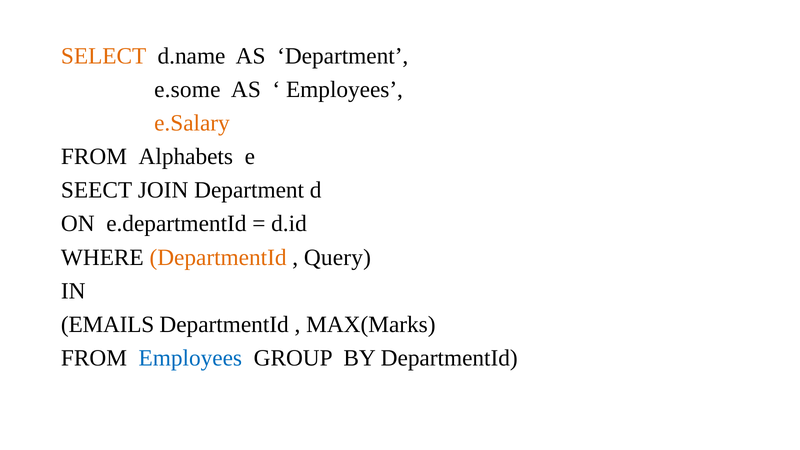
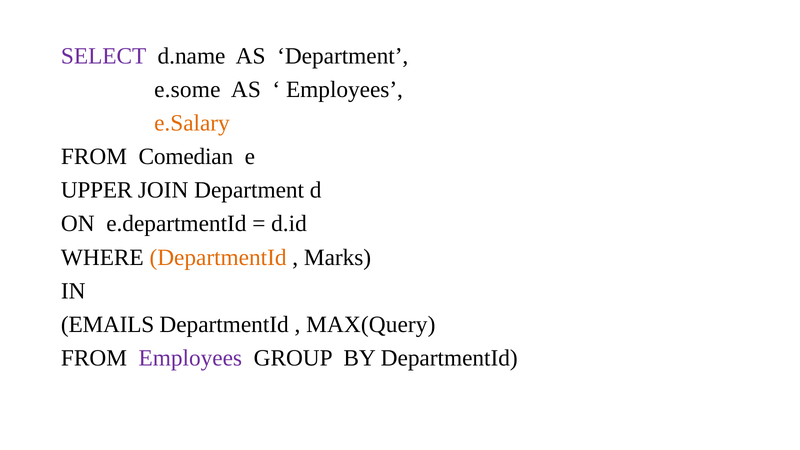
SELECT colour: orange -> purple
Alphabets: Alphabets -> Comedian
SEECT: SEECT -> UPPER
Query: Query -> Marks
MAX(Marks: MAX(Marks -> MAX(Query
Employees at (190, 358) colour: blue -> purple
